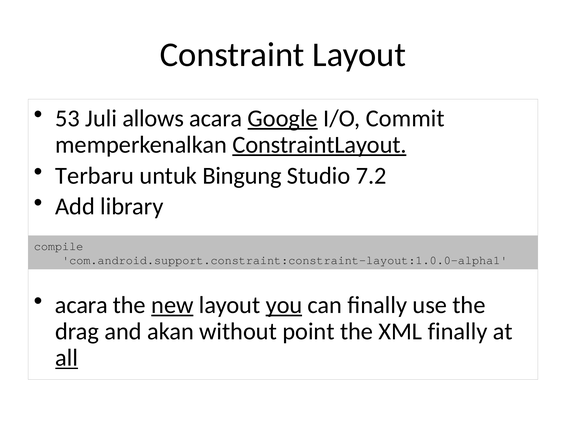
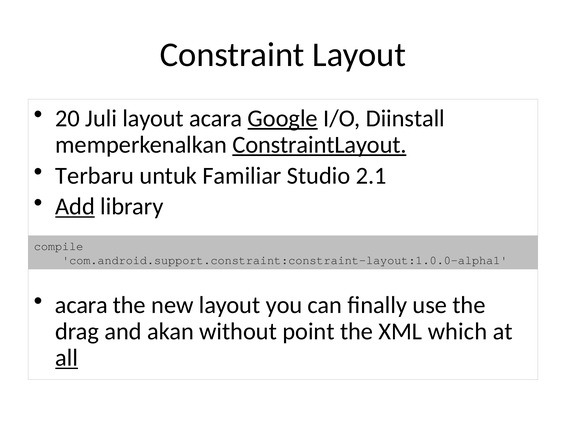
53: 53 -> 20
Juli allows: allows -> layout
Commit: Commit -> Diinstall
Bingung: Bingung -> Familiar
7.2: 7.2 -> 2.1
Add underline: none -> present
new underline: present -> none
you underline: present -> none
XML finally: finally -> which
